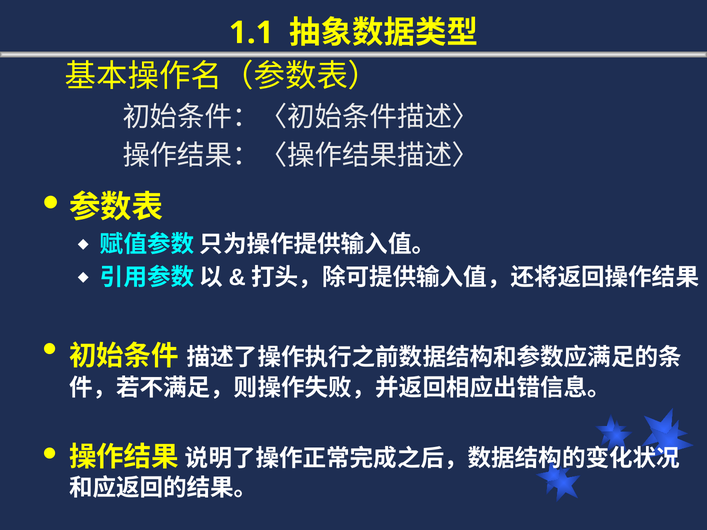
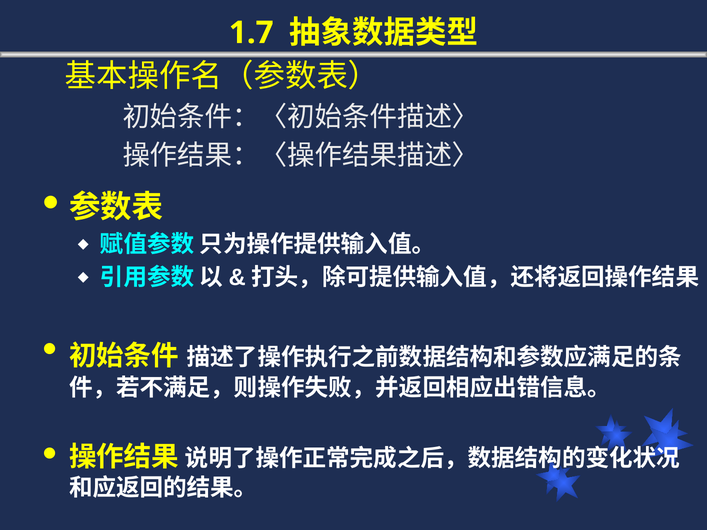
1.1: 1.1 -> 1.7
